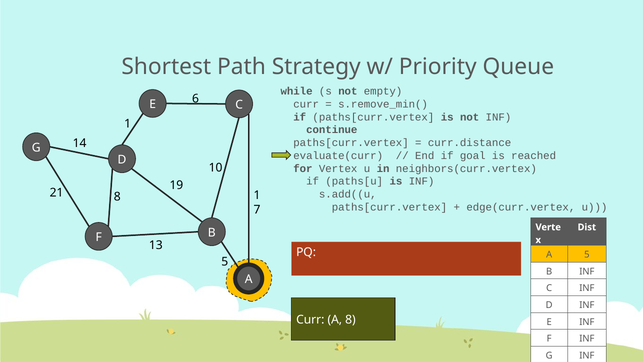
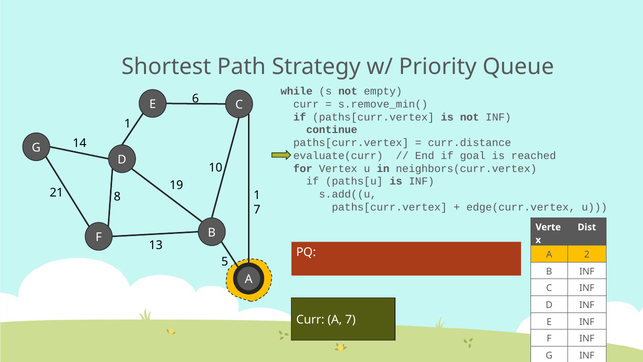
5 at (587, 254): 5 -> 2
A 8: 8 -> 7
